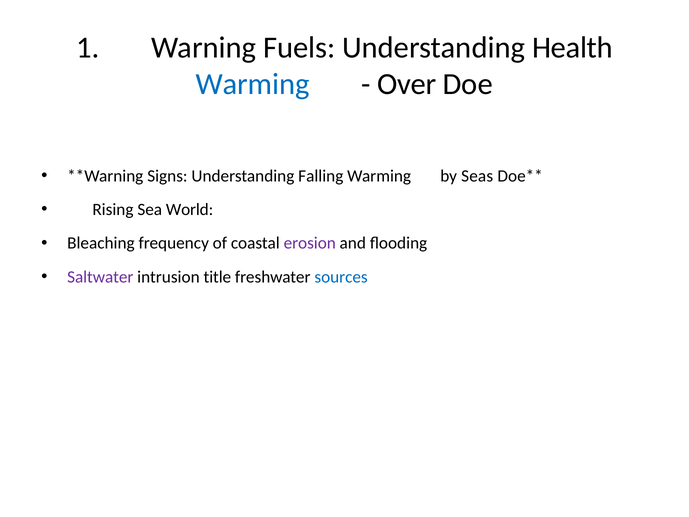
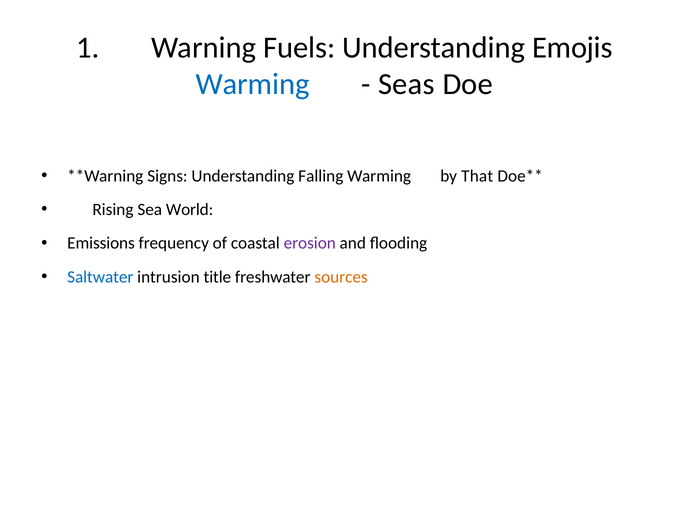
Health: Health -> Emojis
Over: Over -> Seas
Seas: Seas -> That
Bleaching: Bleaching -> Emissions
Saltwater colour: purple -> blue
sources colour: blue -> orange
